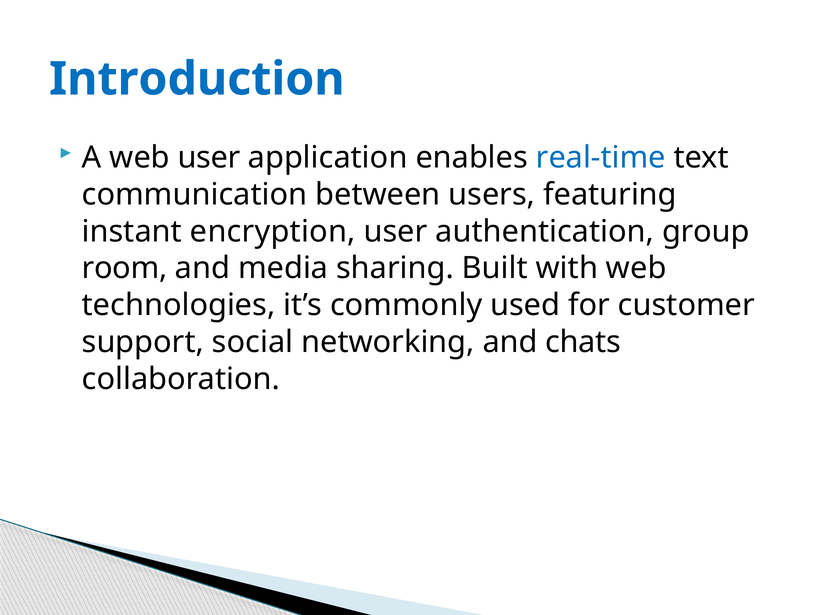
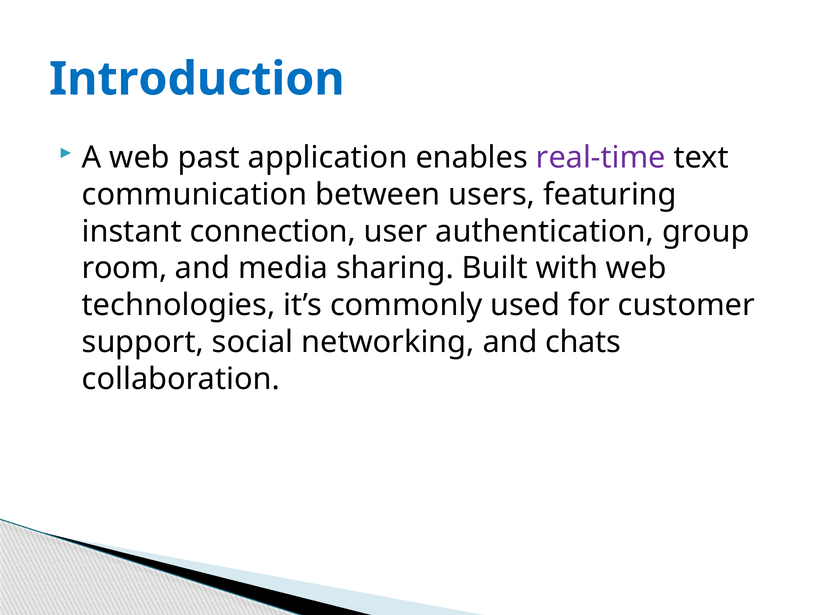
web user: user -> past
real-time colour: blue -> purple
encryption: encryption -> connection
